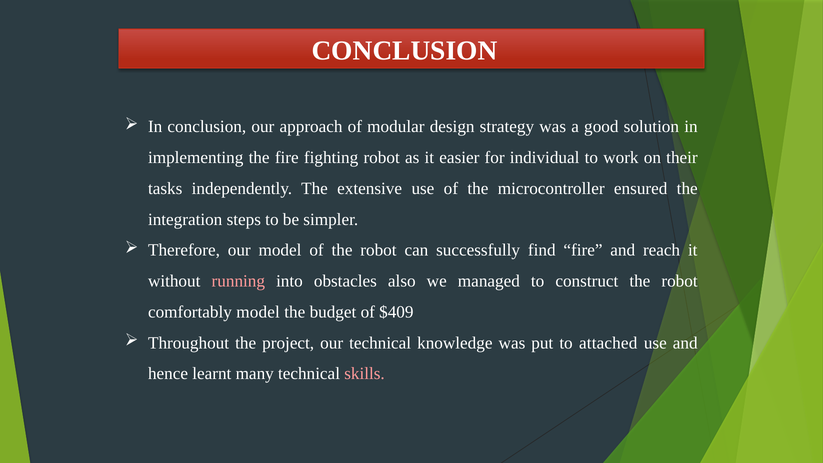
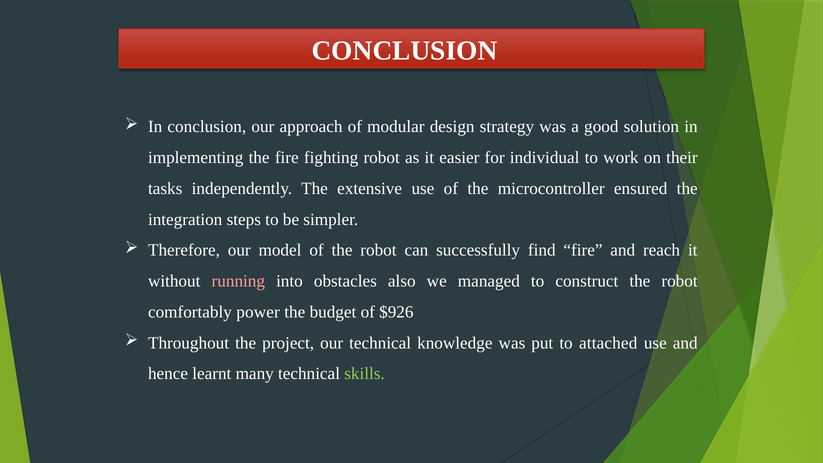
comfortably model: model -> power
$409: $409 -> $926
skills colour: pink -> light green
